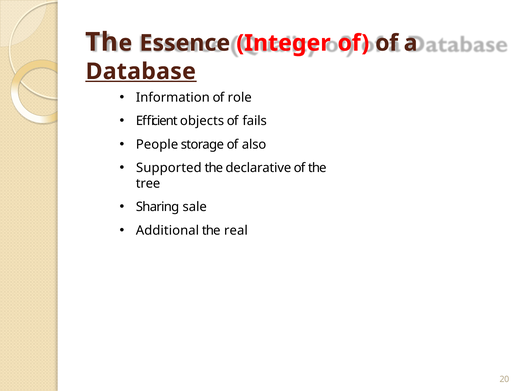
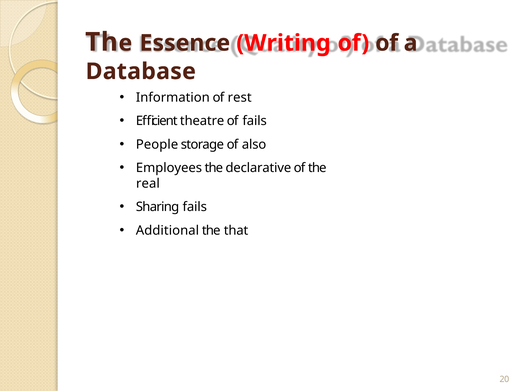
Integer: Integer -> Writing
Database underline: present -> none
role: role -> rest
objects: objects -> theatre
Supported: Supported -> Employees
tree: tree -> real
Sharing sale: sale -> fails
real: real -> that
